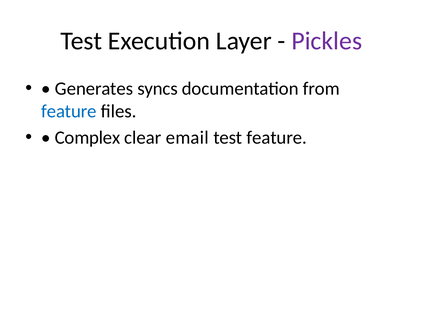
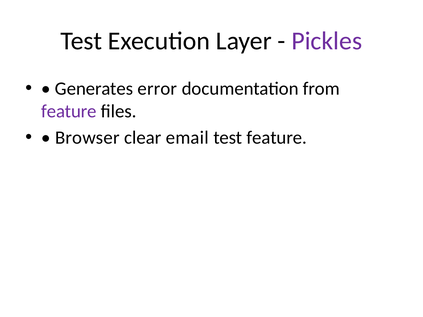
syncs: syncs -> error
feature at (69, 111) colour: blue -> purple
Complex: Complex -> Browser
